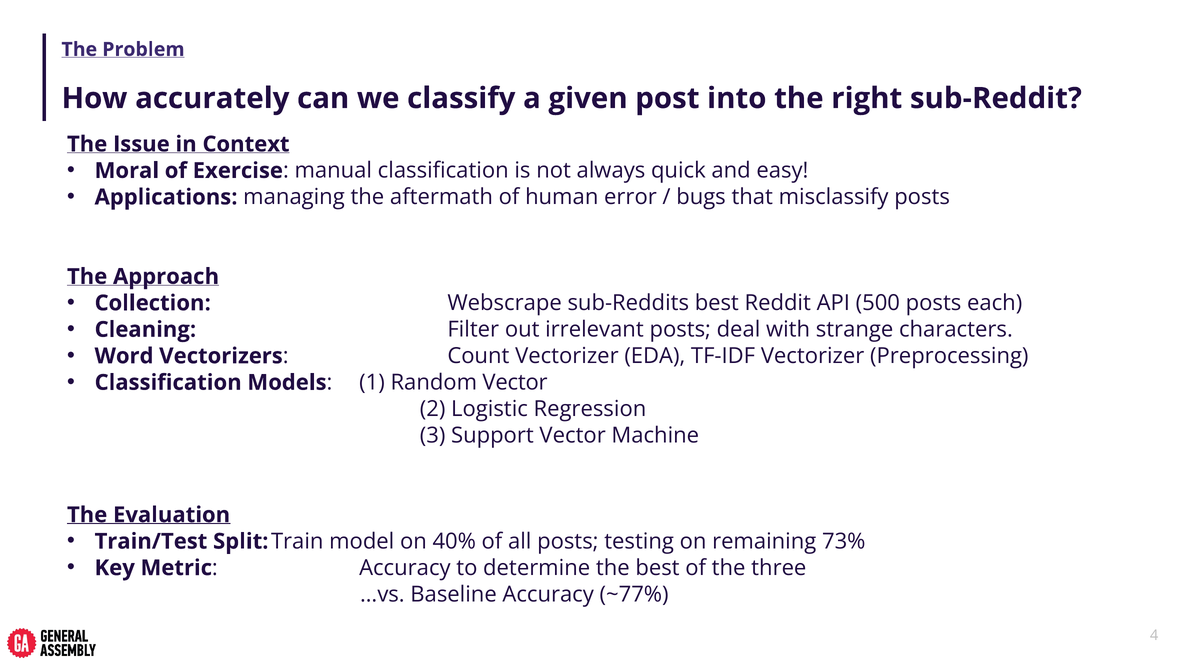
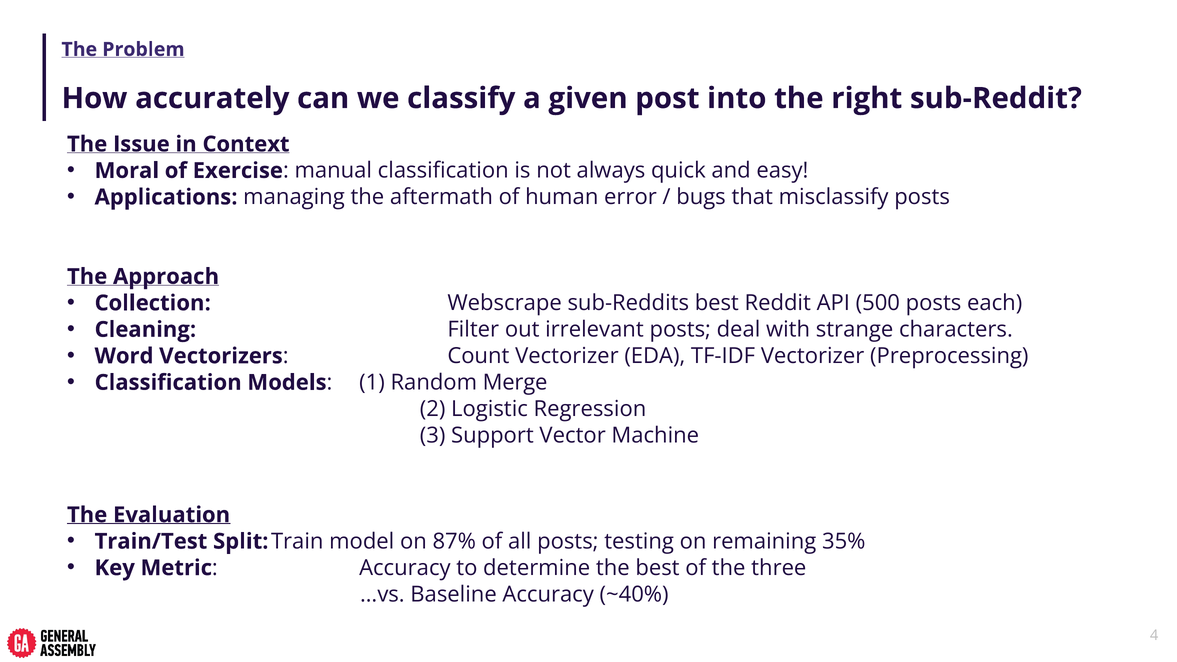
Random Vector: Vector -> Merge
40%: 40% -> 87%
73%: 73% -> 35%
~77%: ~77% -> ~40%
